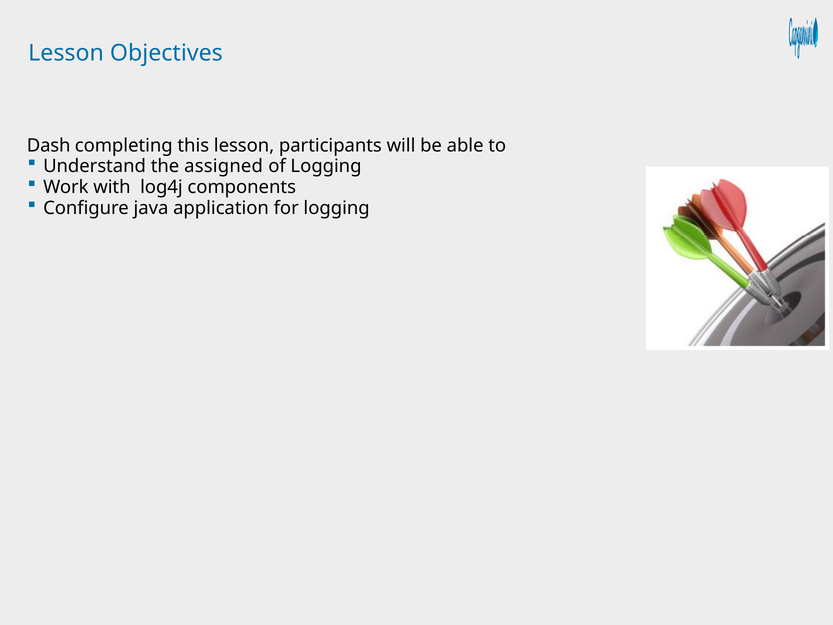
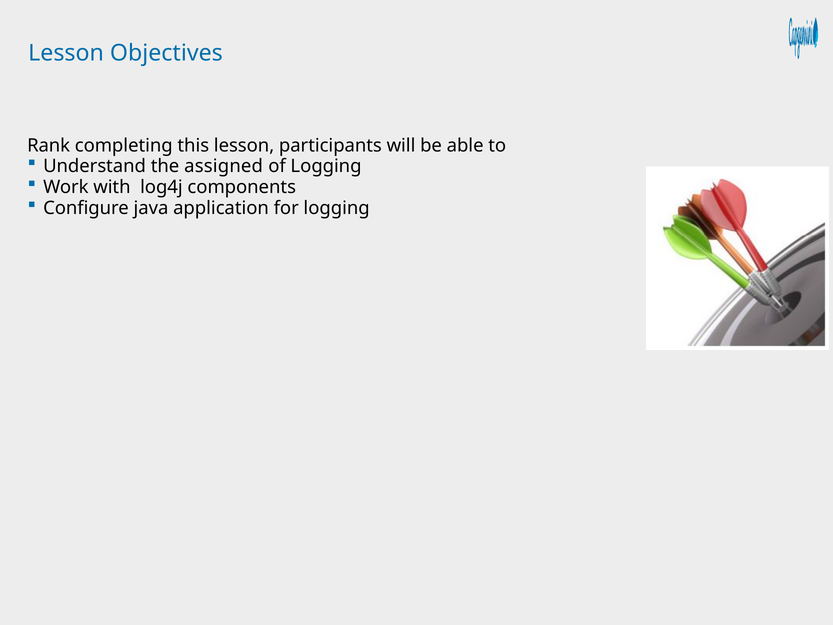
Dash: Dash -> Rank
